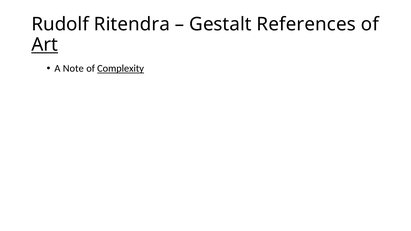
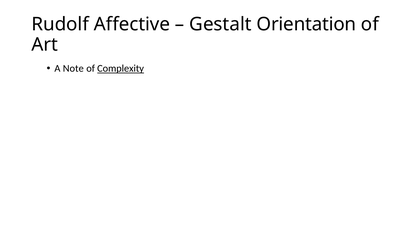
Ritendra: Ritendra -> Affective
References: References -> Orientation
Art underline: present -> none
